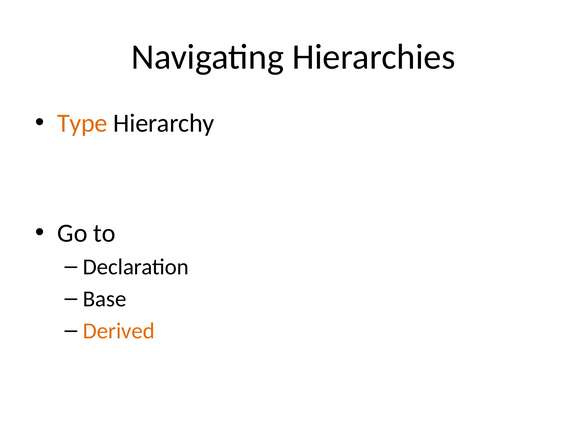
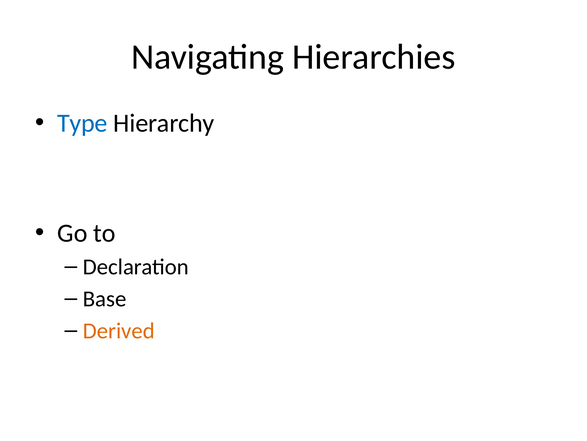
Type colour: orange -> blue
